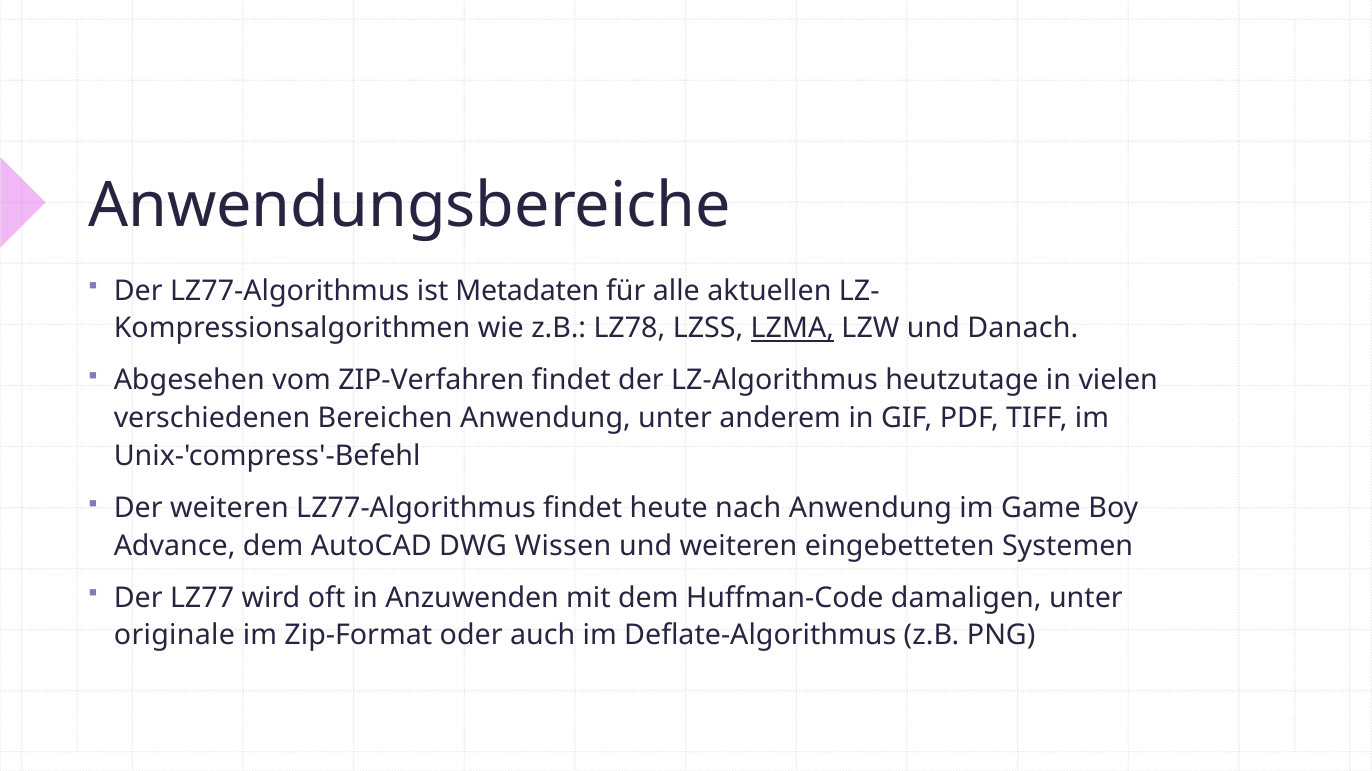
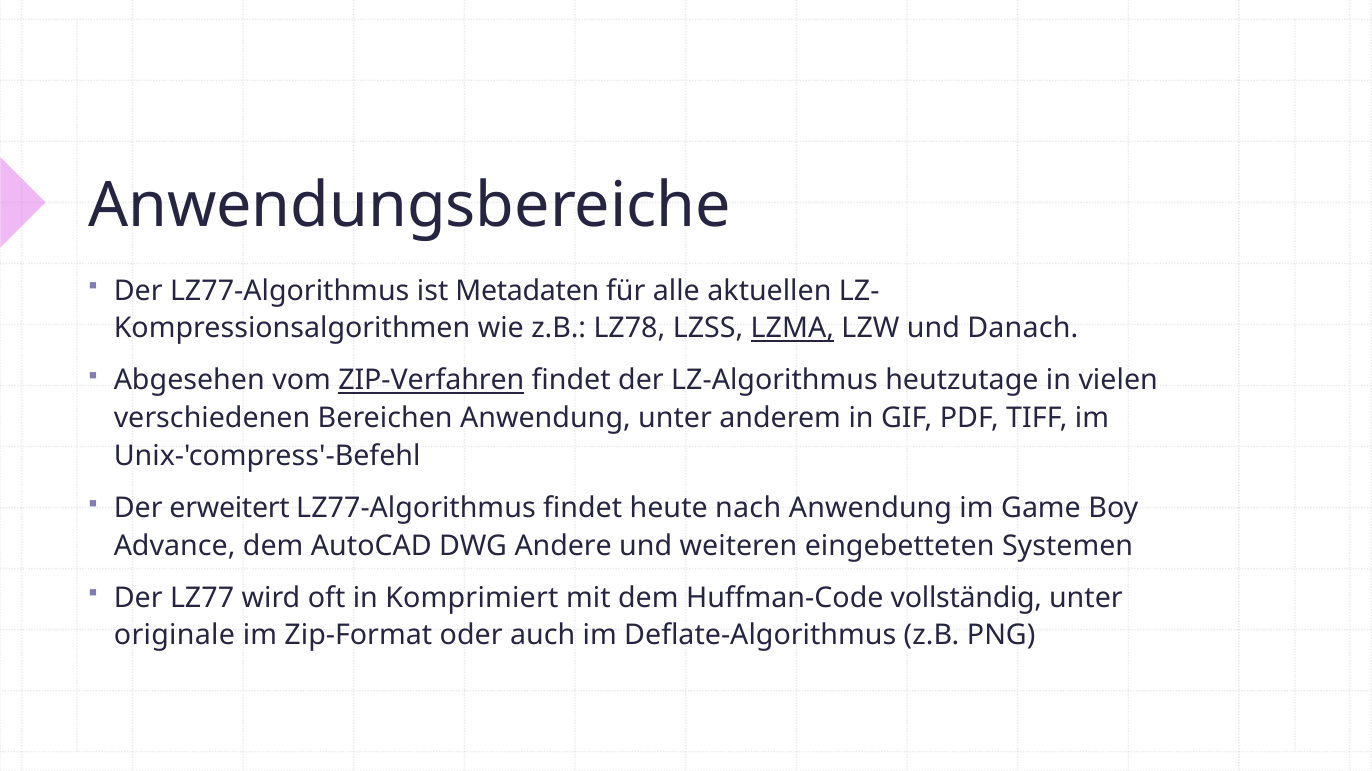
ZIP-Verfahren underline: none -> present
Der weiteren: weiteren -> erweitert
Wissen: Wissen -> Andere
Anzuwenden: Anzuwenden -> Komprimiert
damaligen: damaligen -> vollständig
